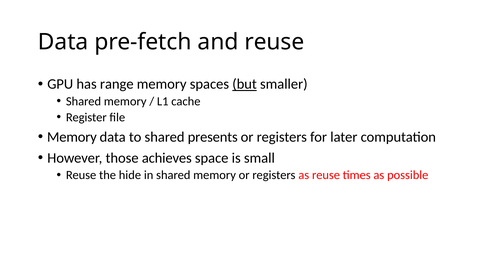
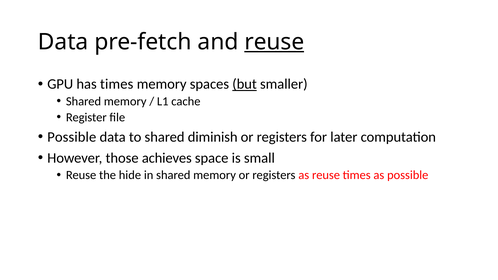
reuse at (274, 42) underline: none -> present
has range: range -> times
Memory at (72, 137): Memory -> Possible
presents: presents -> diminish
